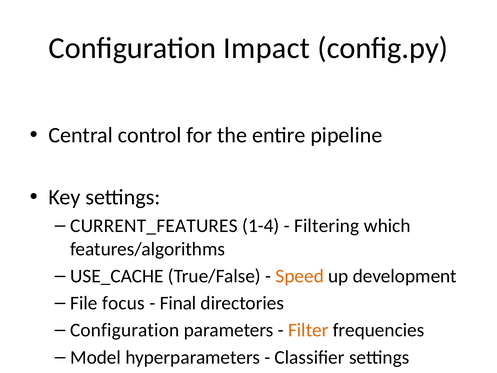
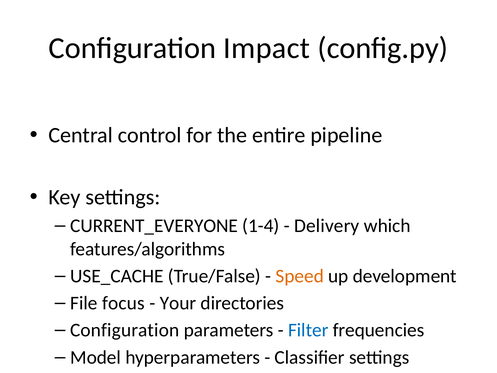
CURRENT_FEATURES: CURRENT_FEATURES -> CURRENT_EVERYONE
Filtering: Filtering -> Delivery
Final: Final -> Your
Filter colour: orange -> blue
